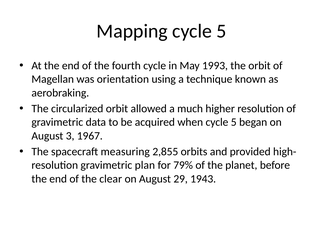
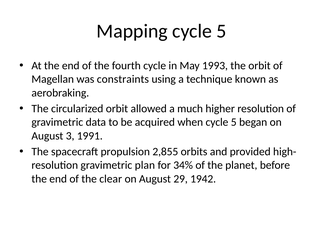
orientation: orientation -> constraints
1967: 1967 -> 1991
measuring: measuring -> propulsion
79%: 79% -> 34%
1943: 1943 -> 1942
